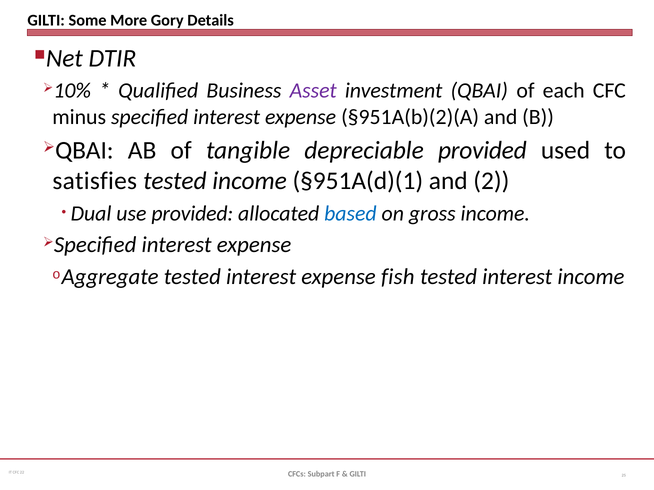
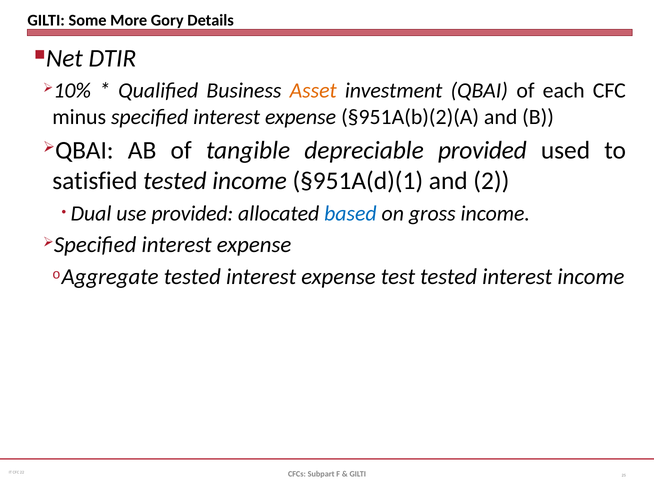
Asset colour: purple -> orange
satisfies: satisfies -> satisfied
fish: fish -> test
